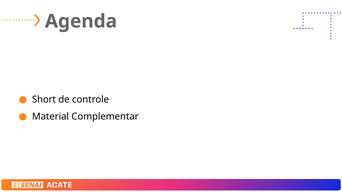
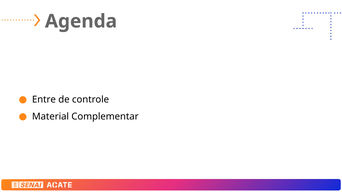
Short: Short -> Entre
